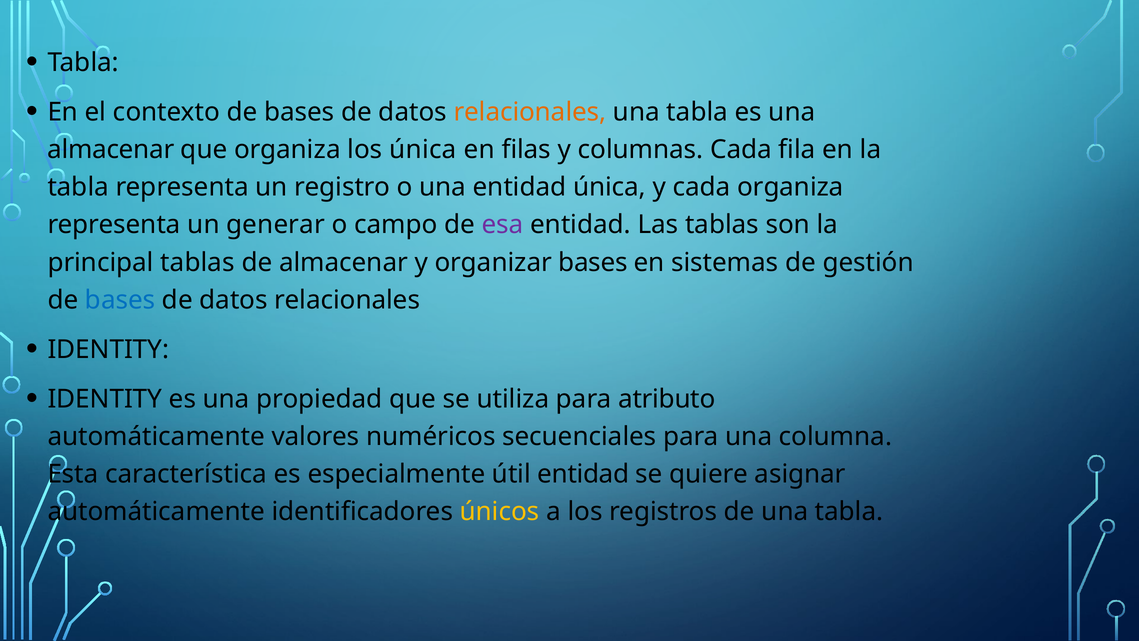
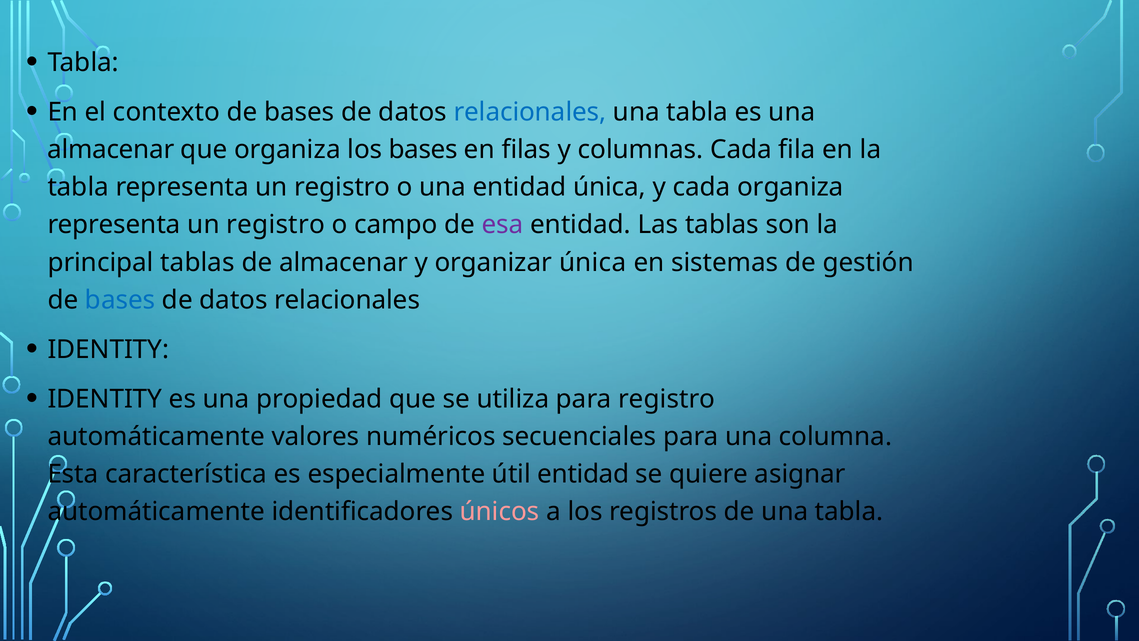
relacionales at (530, 112) colour: orange -> blue
los única: única -> bases
generar at (276, 225): generar -> registro
organizar bases: bases -> única
para atributo: atributo -> registro
únicos colour: yellow -> pink
